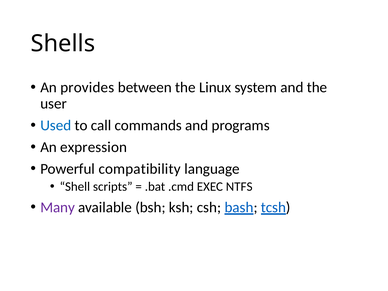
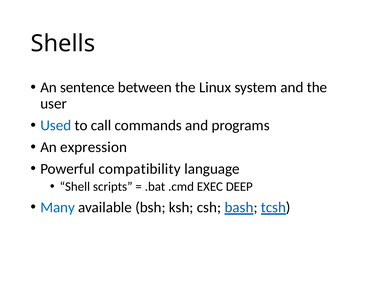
provides: provides -> sentence
NTFS: NTFS -> DEEP
Many colour: purple -> blue
